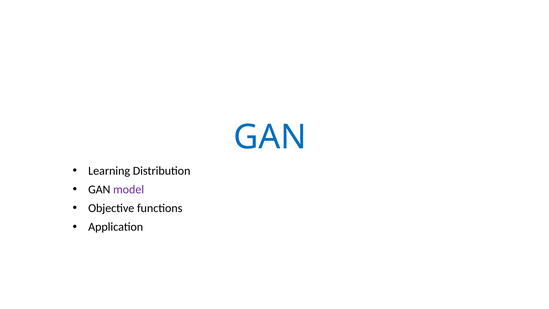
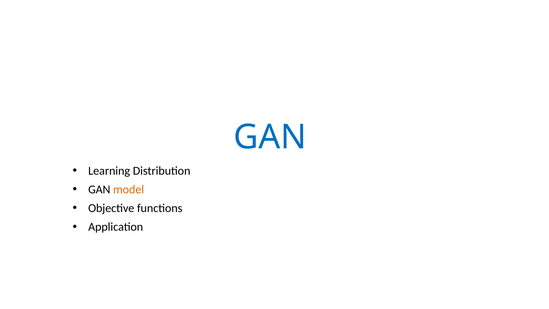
model colour: purple -> orange
